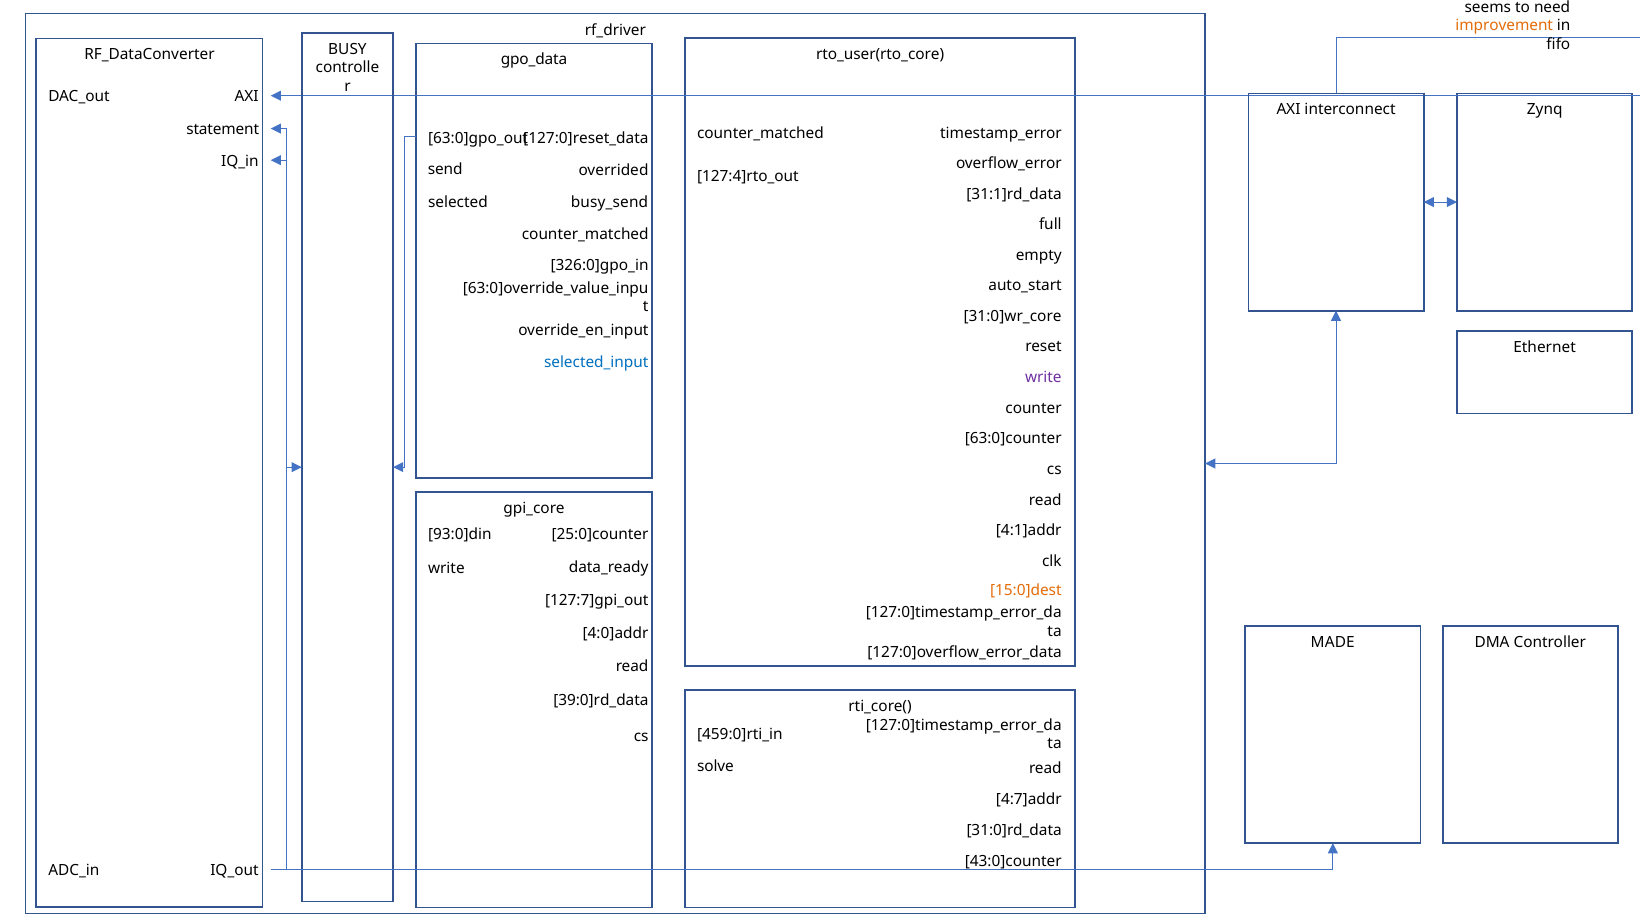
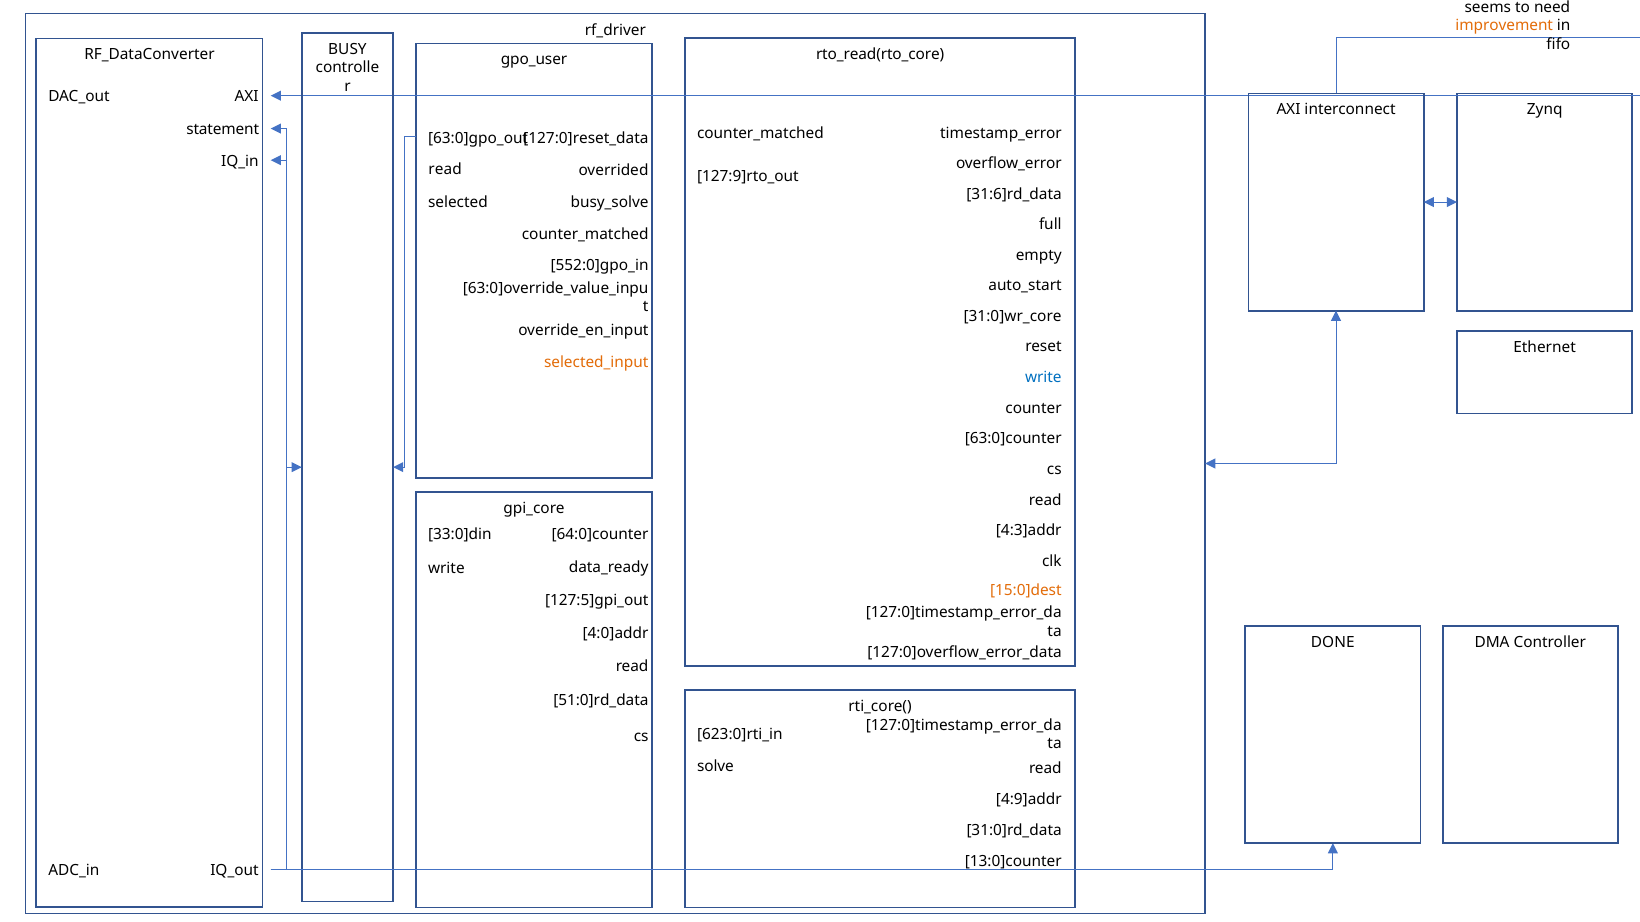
rto_user(rto_core: rto_user(rto_core -> rto_read(rto_core
gpo_data: gpo_data -> gpo_user
send at (445, 170): send -> read
127:4]rto_out: 127:4]rto_out -> 127:9]rto_out
31:1]rd_data: 31:1]rd_data -> 31:6]rd_data
busy_send: busy_send -> busy_solve
326:0]gpo_in: 326:0]gpo_in -> 552:0]gpo_in
selected_input colour: blue -> orange
write at (1043, 378) colour: purple -> blue
4:1]addr: 4:1]addr -> 4:3]addr
93:0]din: 93:0]din -> 33:0]din
25:0]counter: 25:0]counter -> 64:0]counter
127:7]gpi_out: 127:7]gpi_out -> 127:5]gpi_out
MADE: MADE -> DONE
39:0]rd_data: 39:0]rd_data -> 51:0]rd_data
459:0]rti_in: 459:0]rti_in -> 623:0]rti_in
4:7]addr: 4:7]addr -> 4:9]addr
43:0]counter: 43:0]counter -> 13:0]counter
